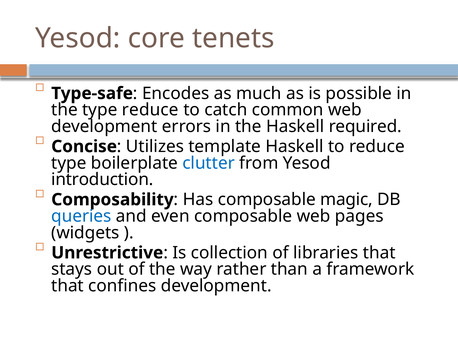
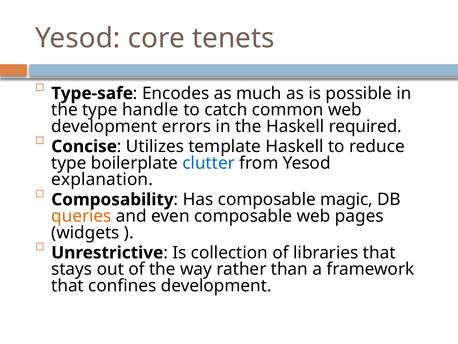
type reduce: reduce -> handle
introduction: introduction -> explanation
queries colour: blue -> orange
